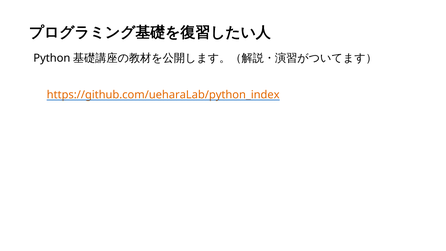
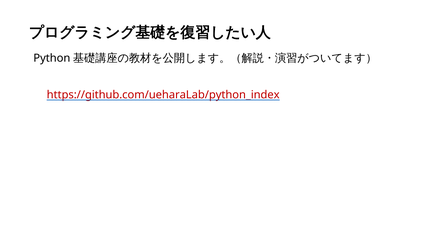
https://github.com/ueharaLab/python_index colour: orange -> red
